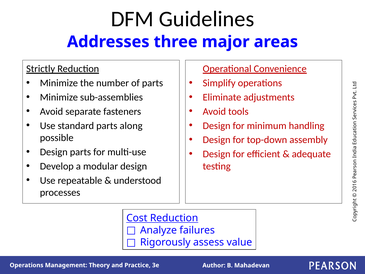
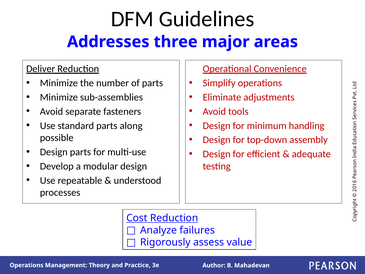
Strictly: Strictly -> Deliver
